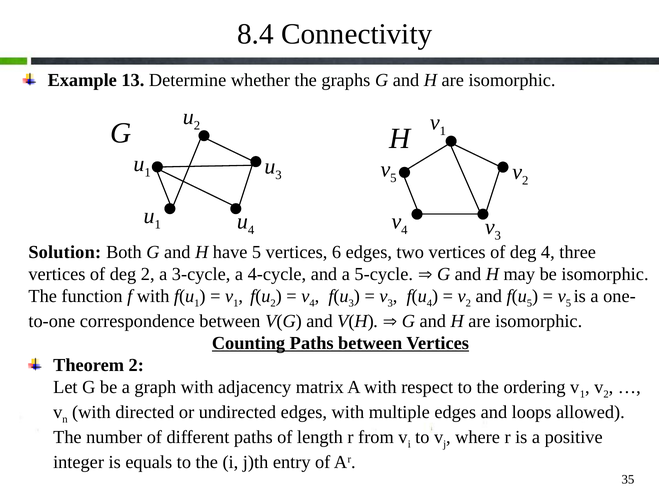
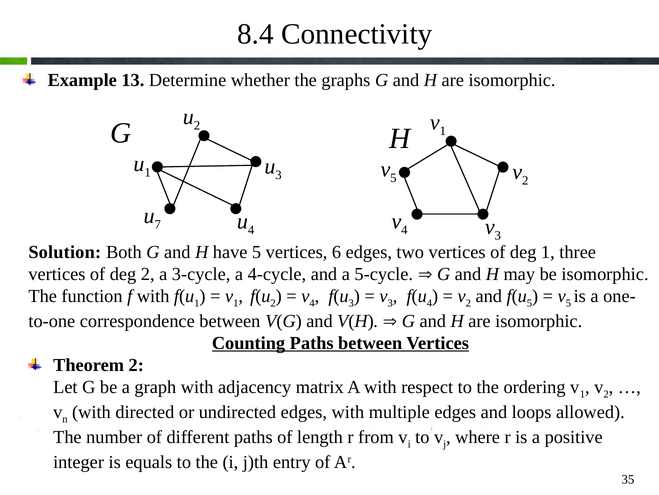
1 at (158, 224): 1 -> 7
deg 4: 4 -> 1
